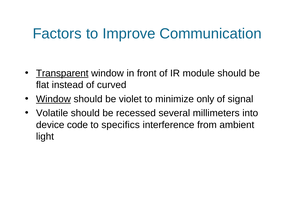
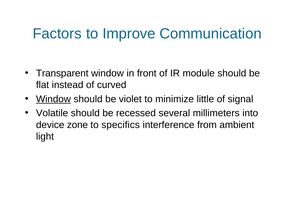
Transparent underline: present -> none
only: only -> little
code: code -> zone
